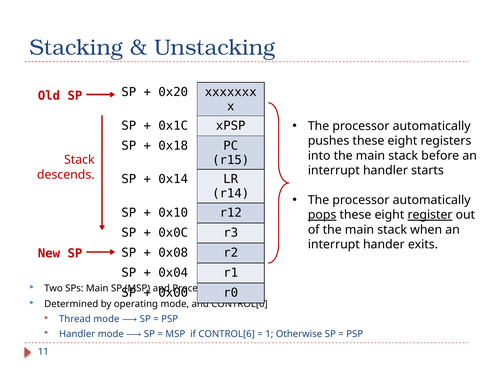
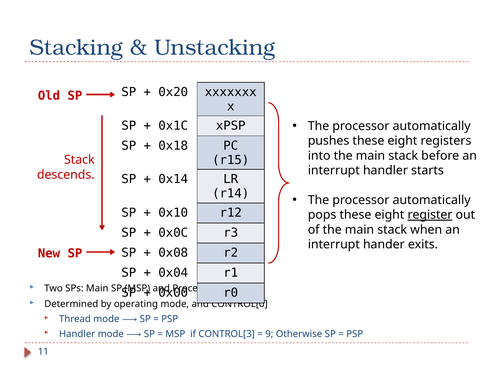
pops underline: present -> none
CONTROL[6: CONTROL[6 -> CONTROL[3
1: 1 -> 9
